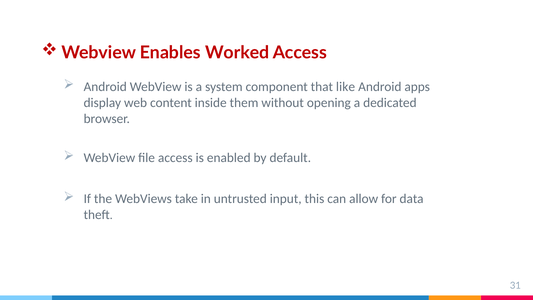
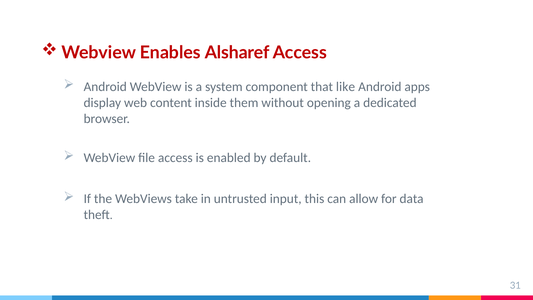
Worked: Worked -> Alsharef
